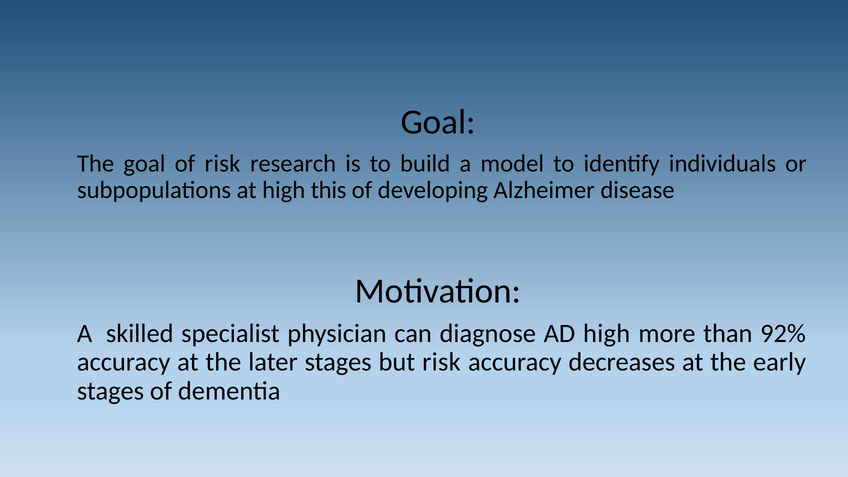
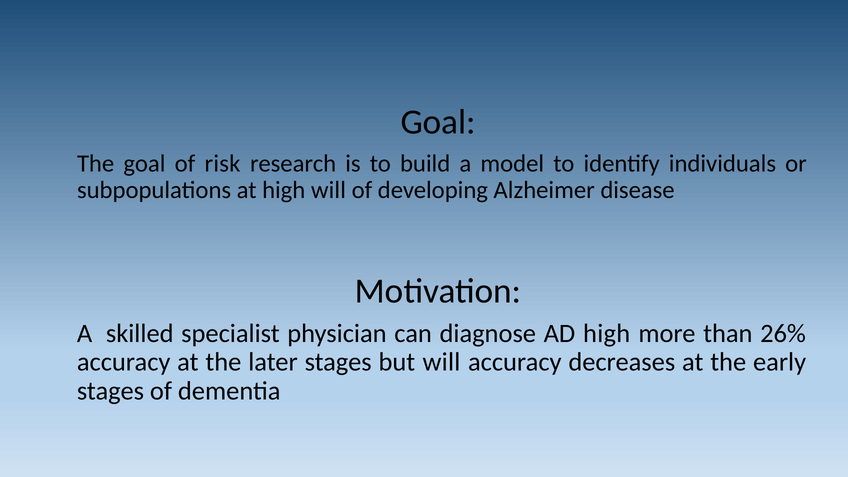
high this: this -> will
92%: 92% -> 26%
but risk: risk -> will
